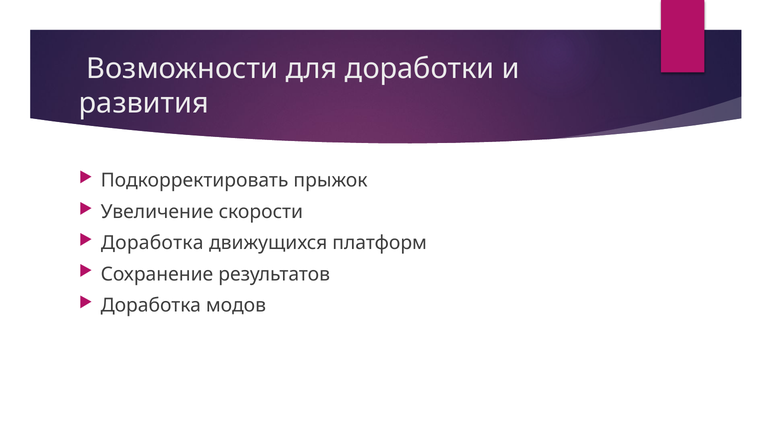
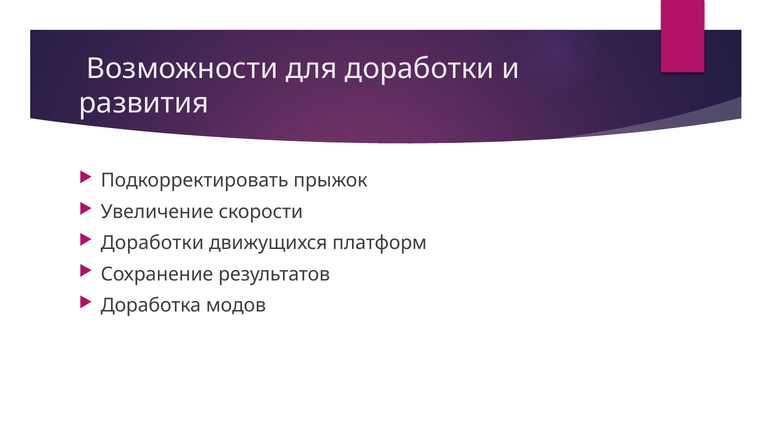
Доработка at (152, 243): Доработка -> Доработки
